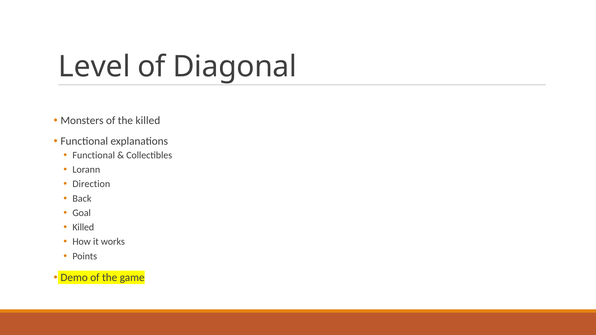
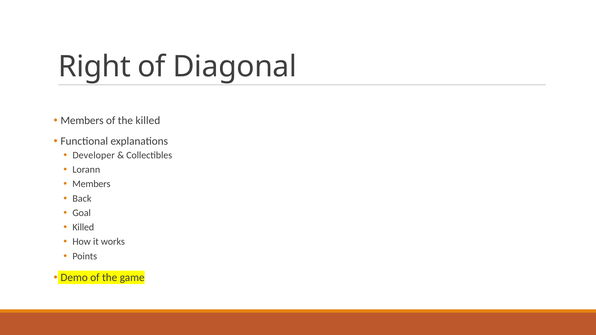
Level: Level -> Right
Monsters at (82, 121): Monsters -> Members
Functional at (94, 155): Functional -> Developer
Direction at (91, 184): Direction -> Members
